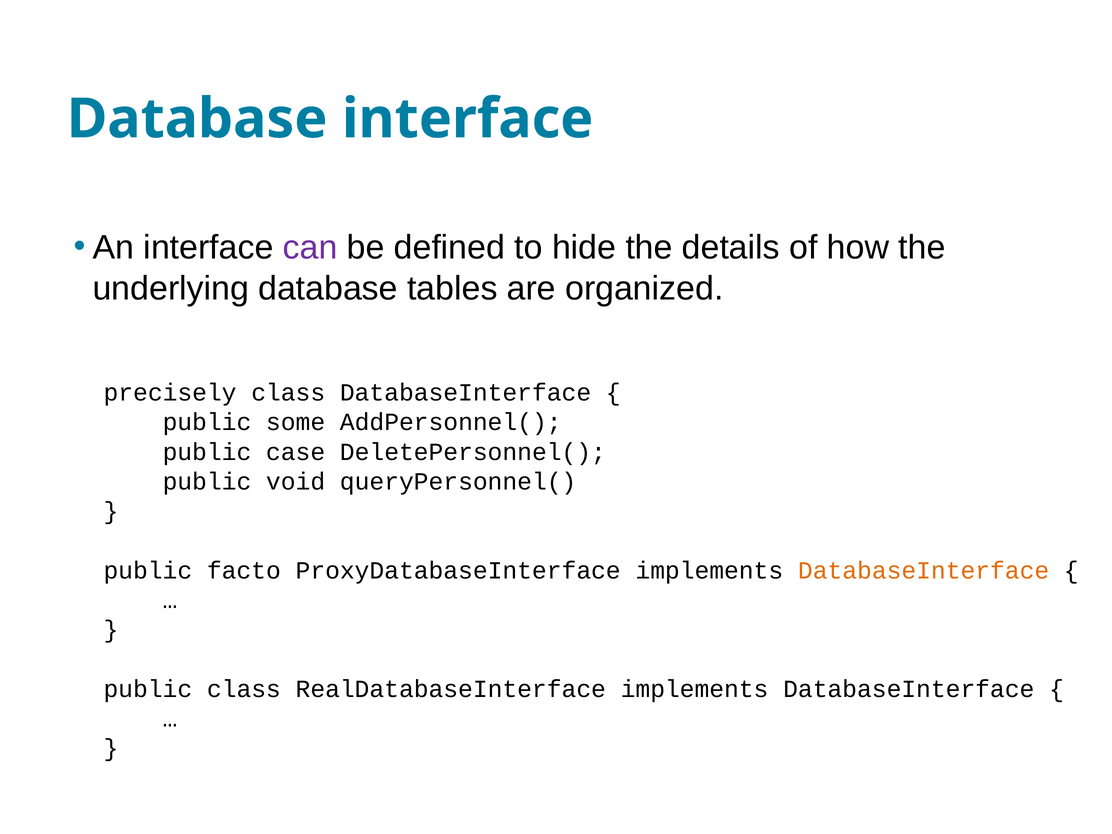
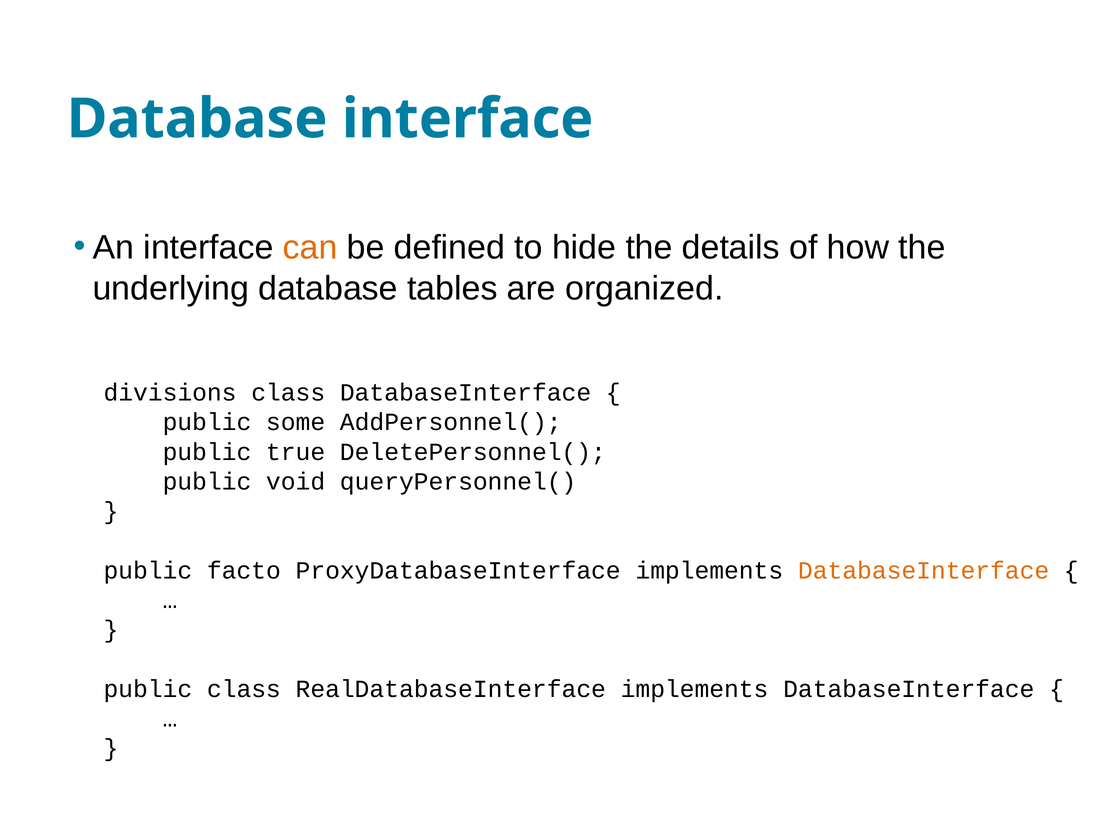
can colour: purple -> orange
precisely: precisely -> divisions
case: case -> true
